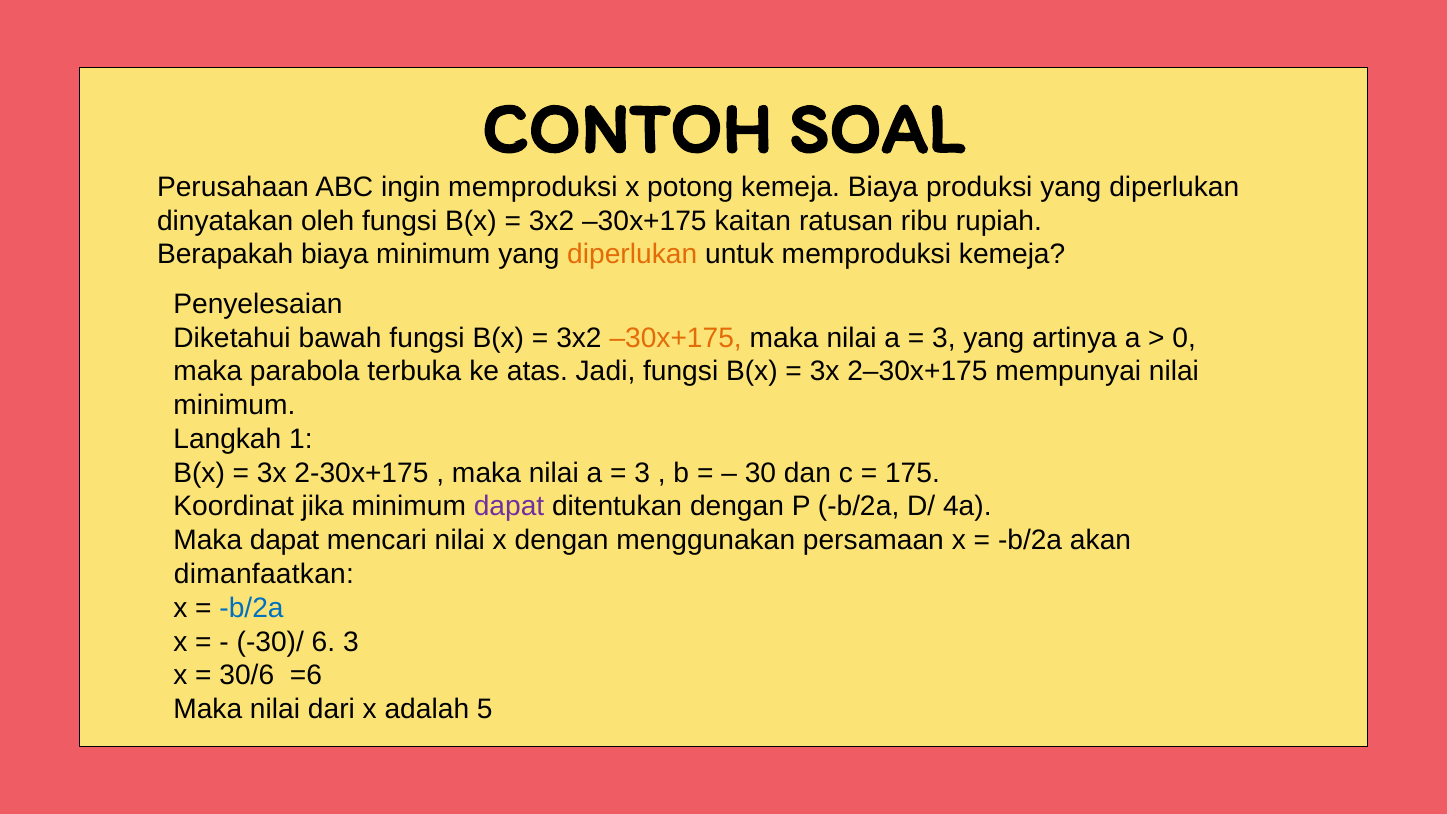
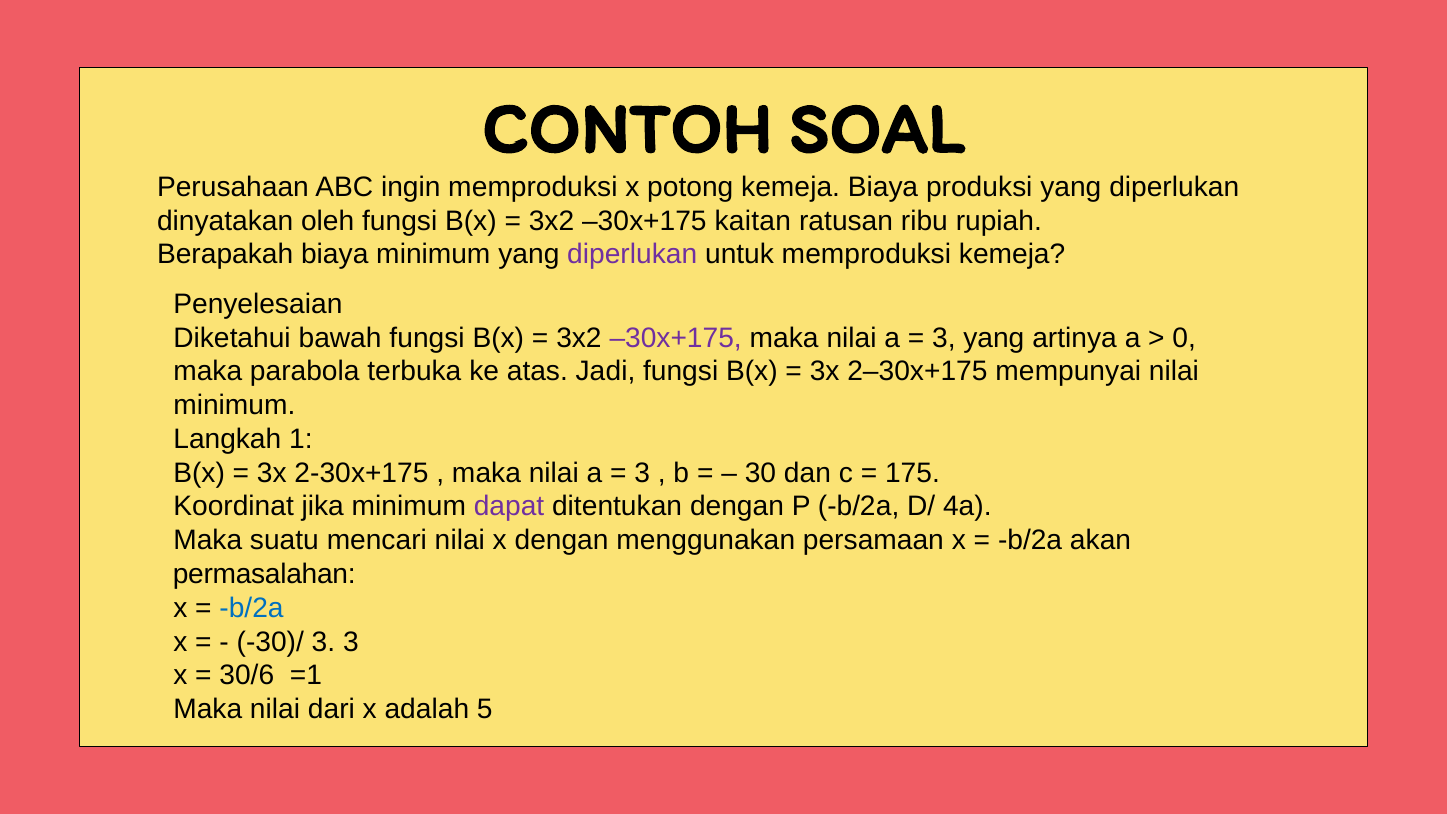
diperlukan at (632, 255) colour: orange -> purple
–30x+175 at (676, 338) colour: orange -> purple
Maka dapat: dapat -> suatu
dimanfaatkan: dimanfaatkan -> permasalahan
-30)/ 6: 6 -> 3
=6: =6 -> =1
